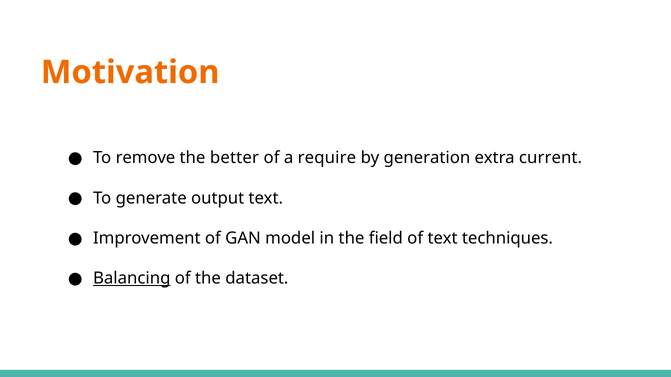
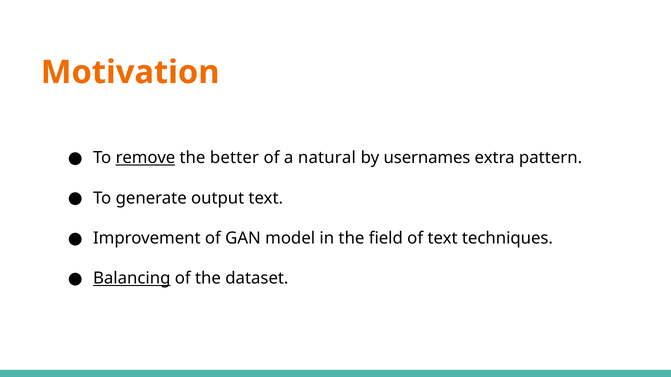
remove underline: none -> present
require: require -> natural
generation: generation -> usernames
current: current -> pattern
